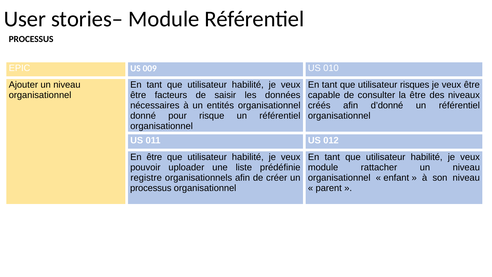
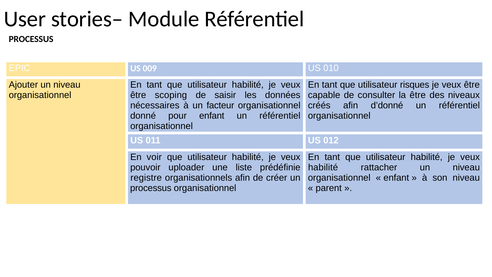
facteurs: facteurs -> scoping
entités: entités -> facteur
pour risque: risque -> enfant
En être: être -> voir
module at (323, 167): module -> habilité
